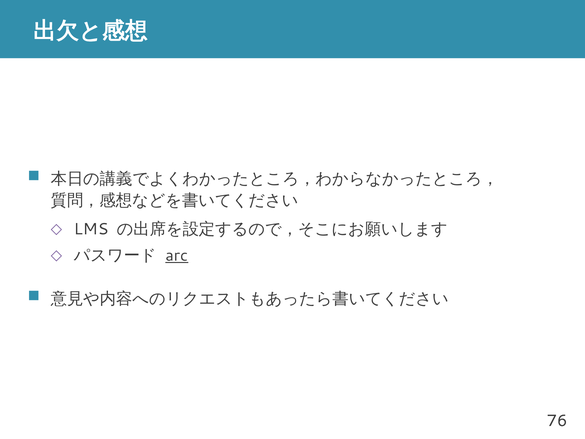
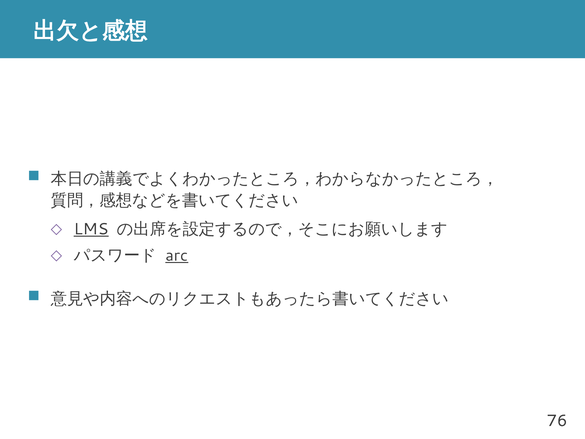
LMS underline: none -> present
